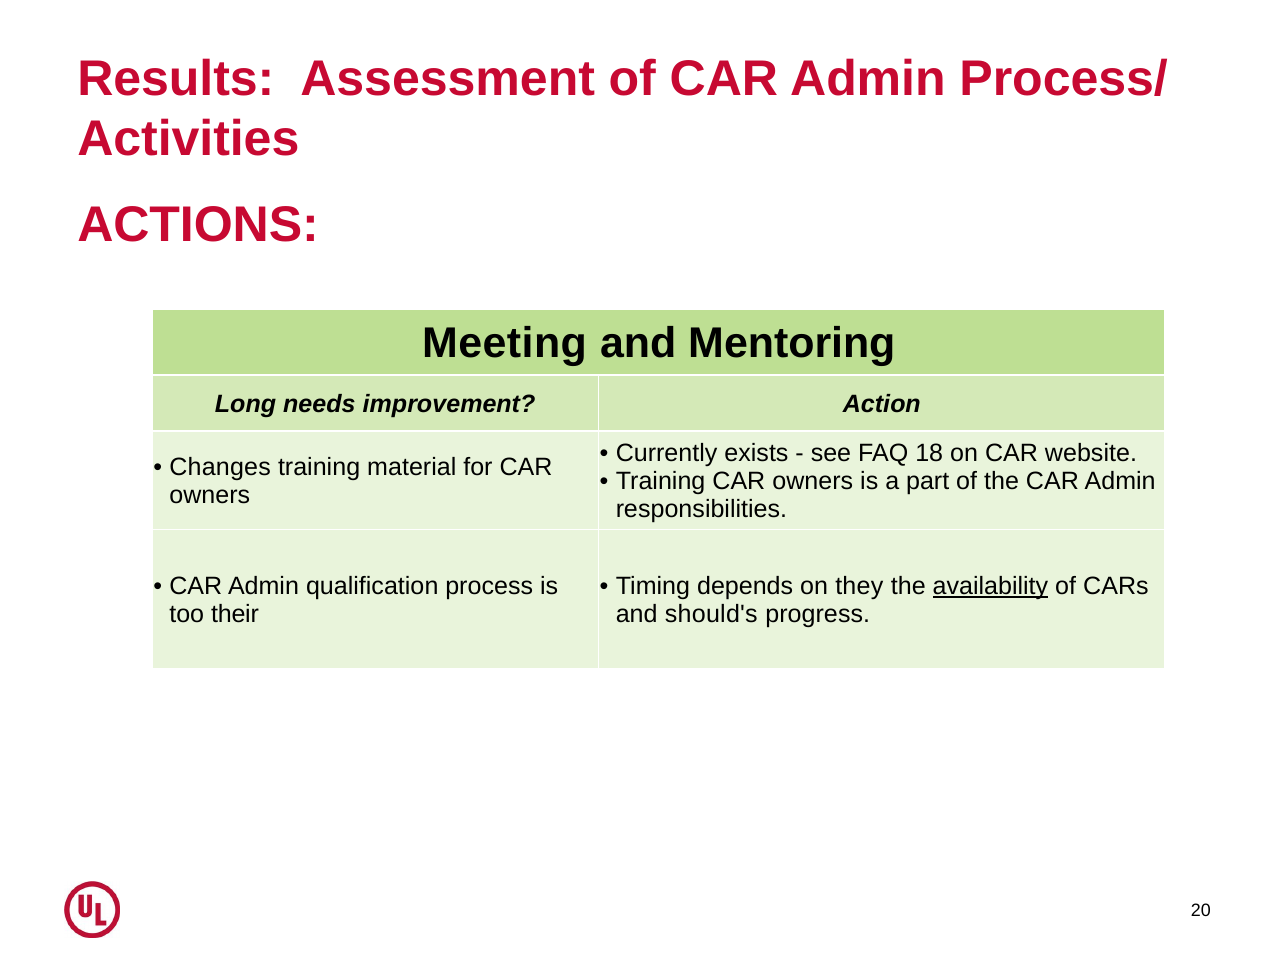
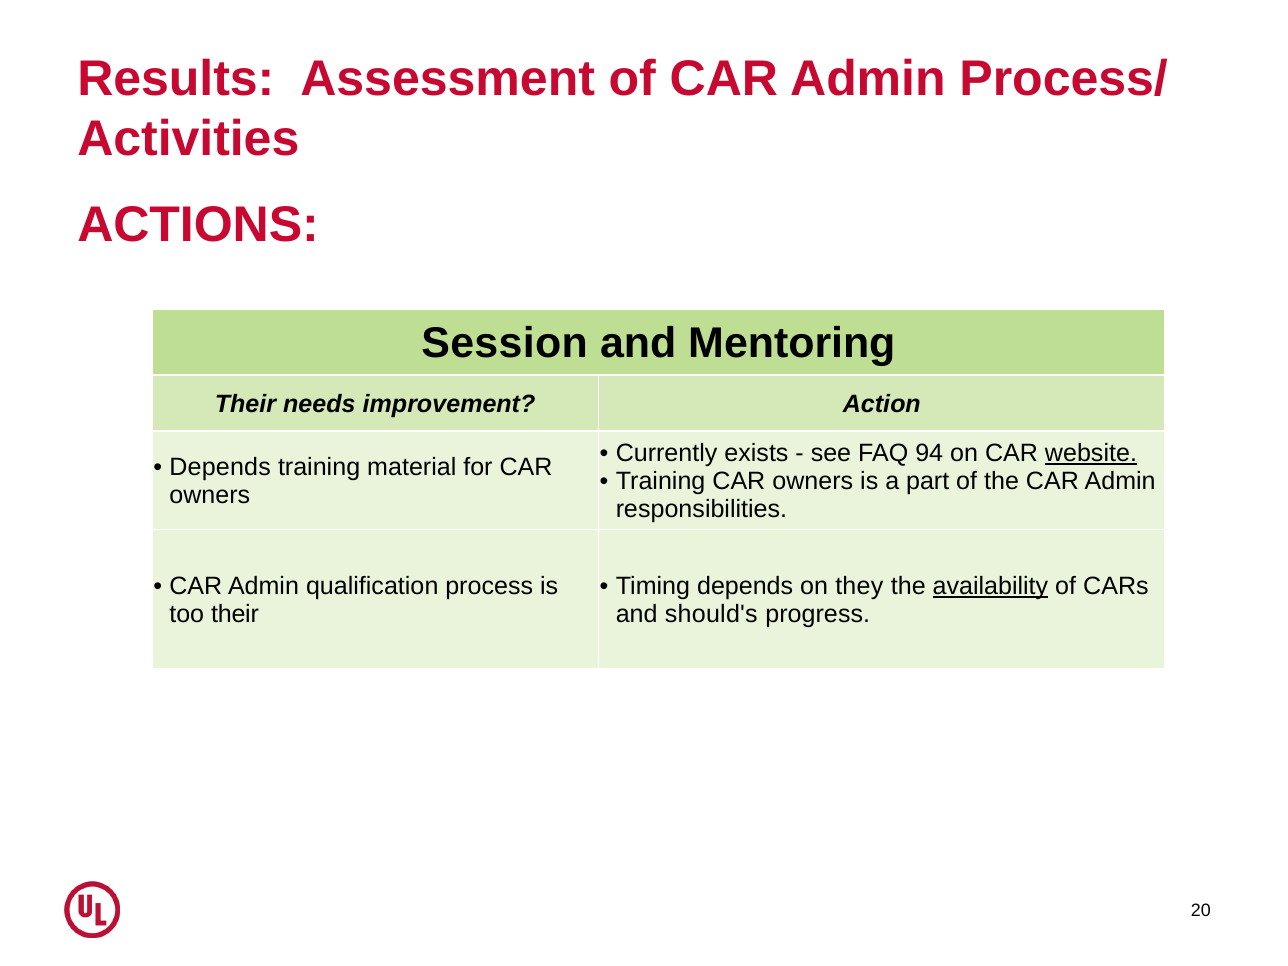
Meeting: Meeting -> Session
Long at (246, 404): Long -> Their
18: 18 -> 94
website underline: none -> present
Changes at (220, 467): Changes -> Depends
